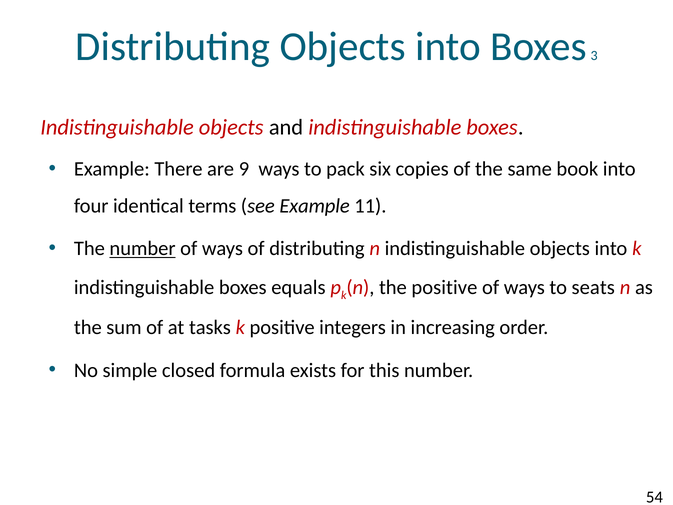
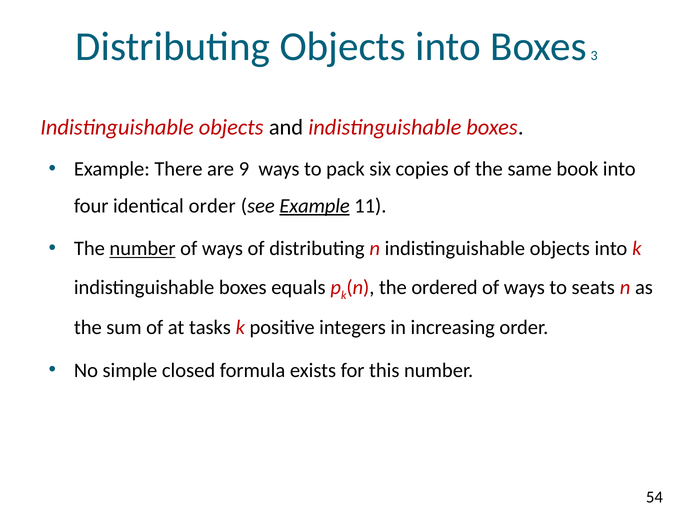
identical terms: terms -> order
Example at (315, 206) underline: none -> present
the positive: positive -> ordered
